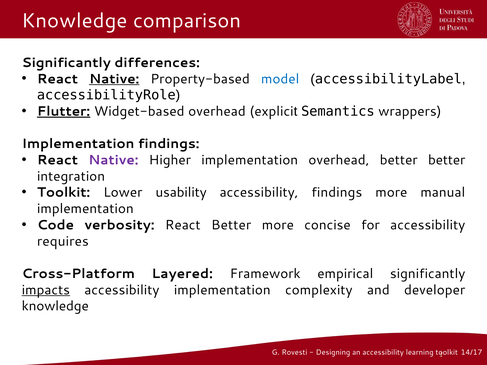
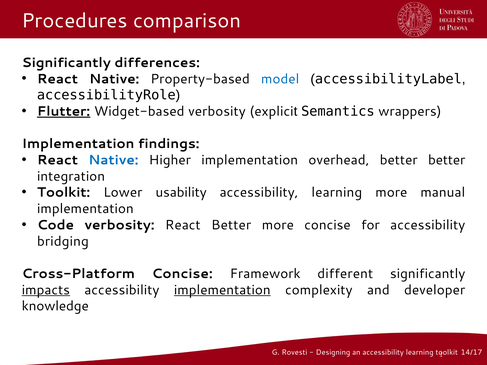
Knowledge at (74, 21): Knowledge -> Procedures
Native at (114, 79) underline: present -> none
Widget-based overhead: overhead -> verbosity
Native at (113, 160) colour: purple -> blue
findings at (337, 193): findings -> learning
requires: requires -> bridging
Cross-Platform Layered: Layered -> Concise
empirical: empirical -> different
implementation at (222, 290) underline: none -> present
